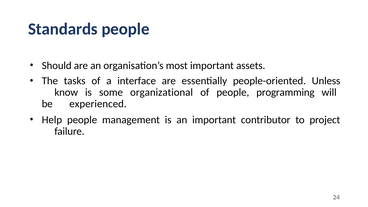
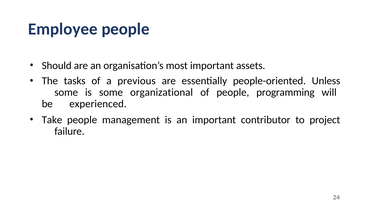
Standards: Standards -> Employee
interface: interface -> previous
know at (66, 92): know -> some
Help: Help -> Take
